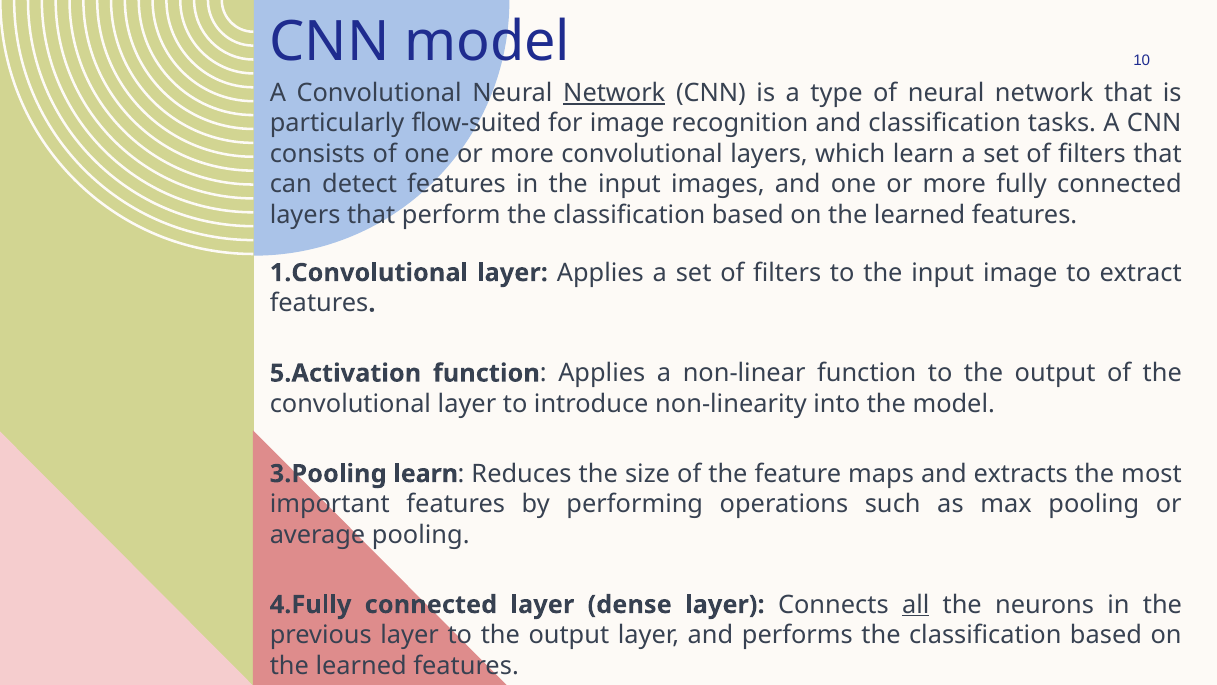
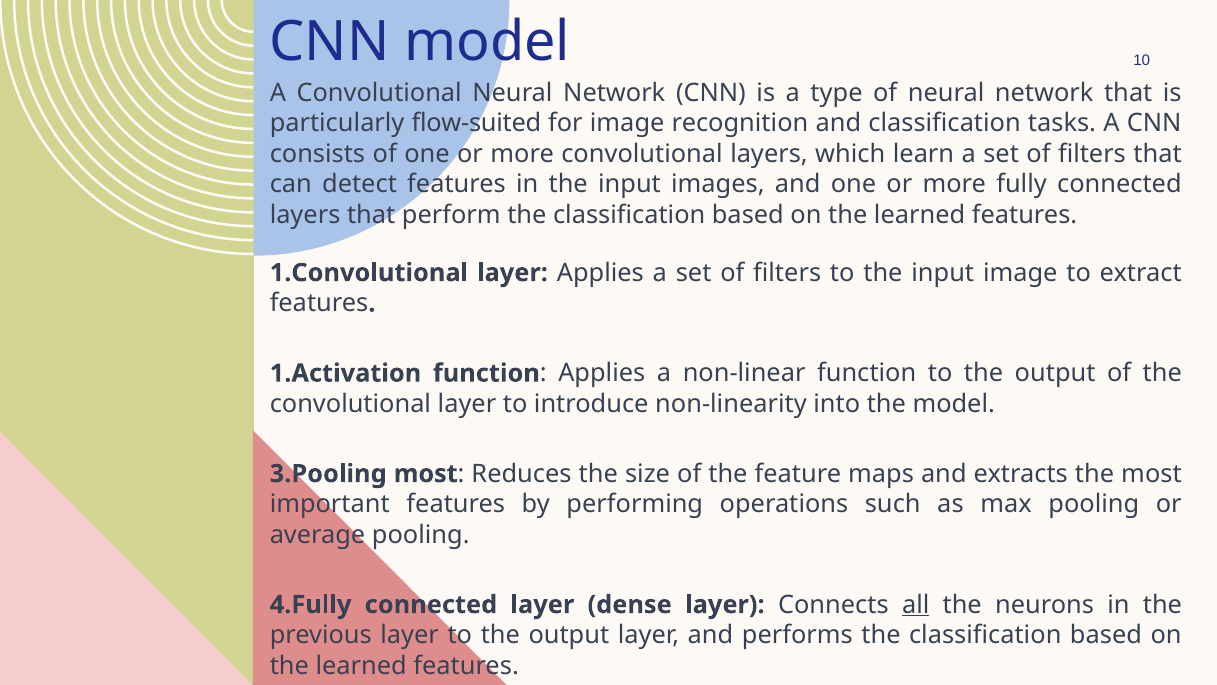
Network at (614, 93) underline: present -> none
5.Activation: 5.Activation -> 1.Activation
3.Pooling learn: learn -> most
